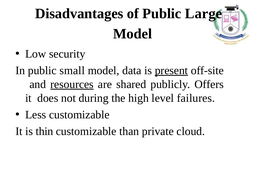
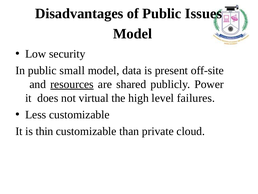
Large: Large -> Issues
present underline: present -> none
Offers: Offers -> Power
during: during -> virtual
